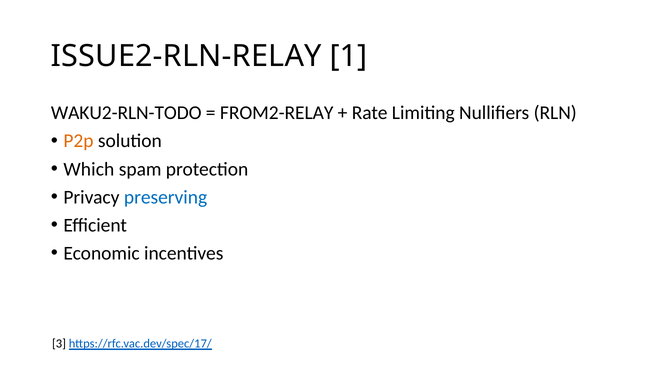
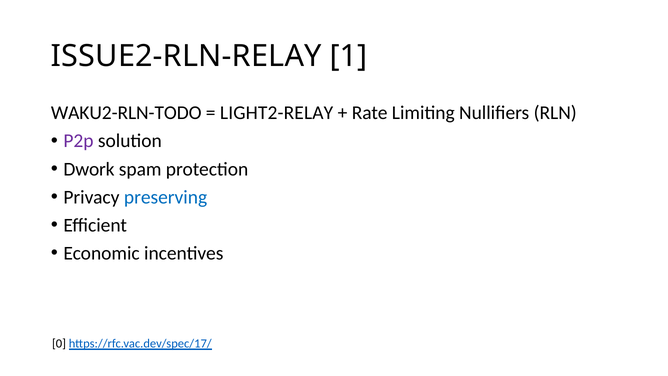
FROM2-RELAY: FROM2-RELAY -> LIGHT2-RELAY
P2p colour: orange -> purple
Which: Which -> Dwork
3: 3 -> 0
